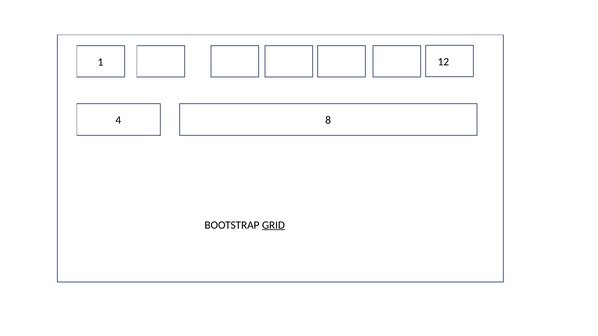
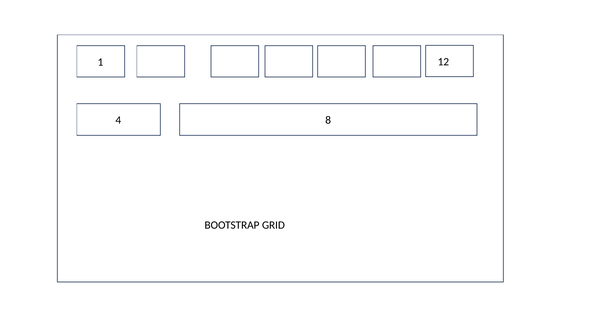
GRID underline: present -> none
